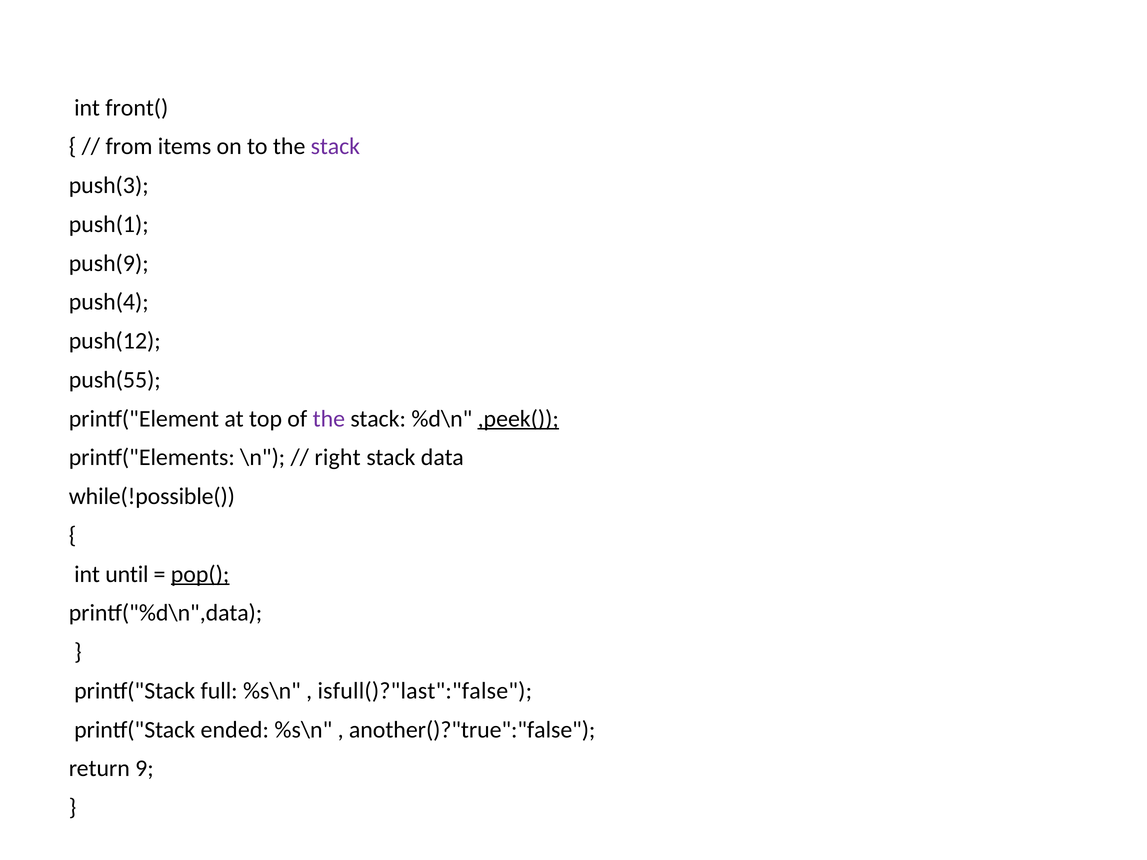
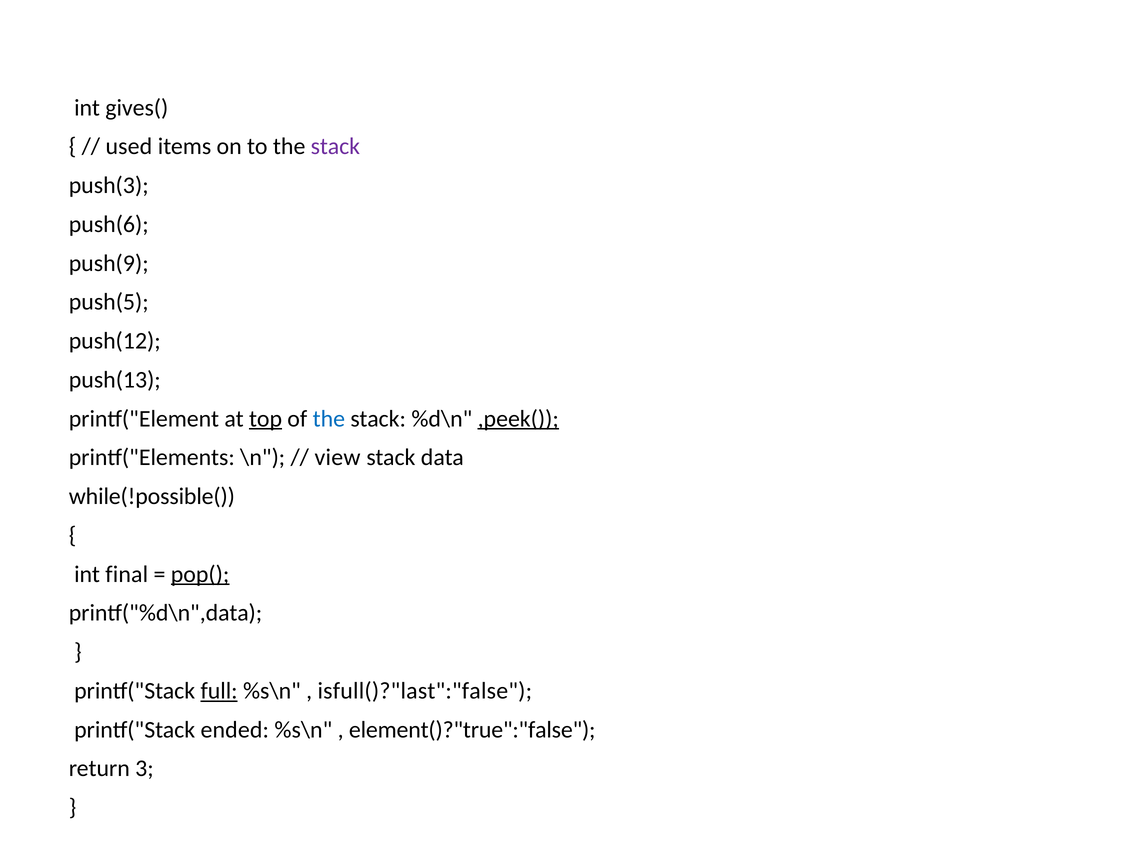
front(: front( -> gives(
from: from -> used
push(1: push(1 -> push(6
push(4: push(4 -> push(5
push(55: push(55 -> push(13
top underline: none -> present
the at (329, 419) colour: purple -> blue
right: right -> view
until: until -> final
full underline: none -> present
another()?"true":"false: another()?"true":"false -> element()?"true":"false
9: 9 -> 3
